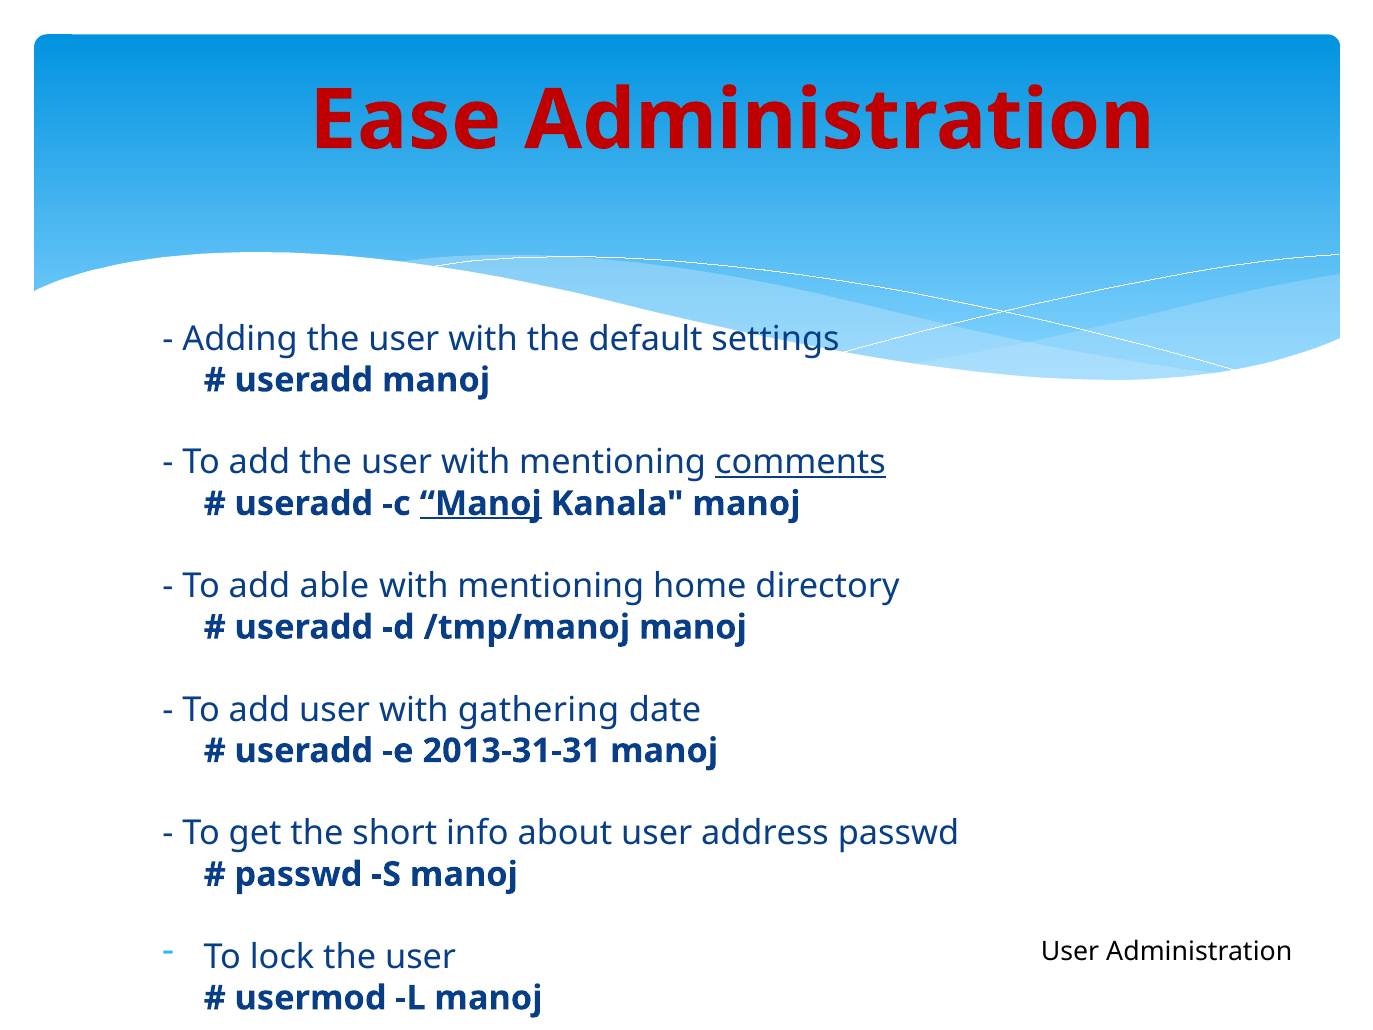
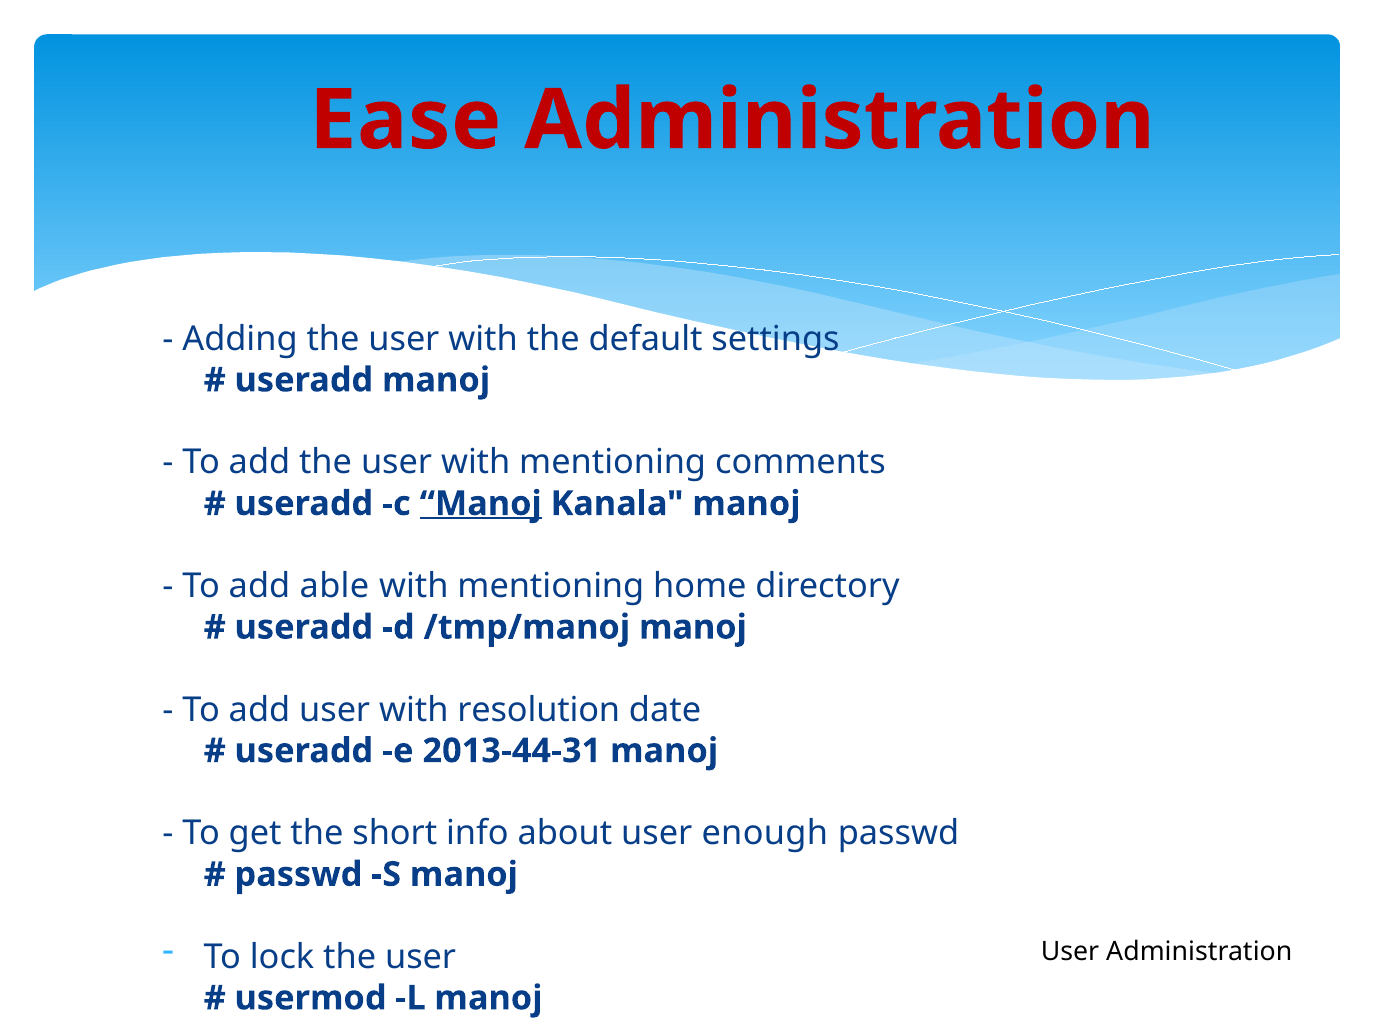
comments underline: present -> none
gathering: gathering -> resolution
2013-31-31: 2013-31-31 -> 2013-44-31
address: address -> enough
